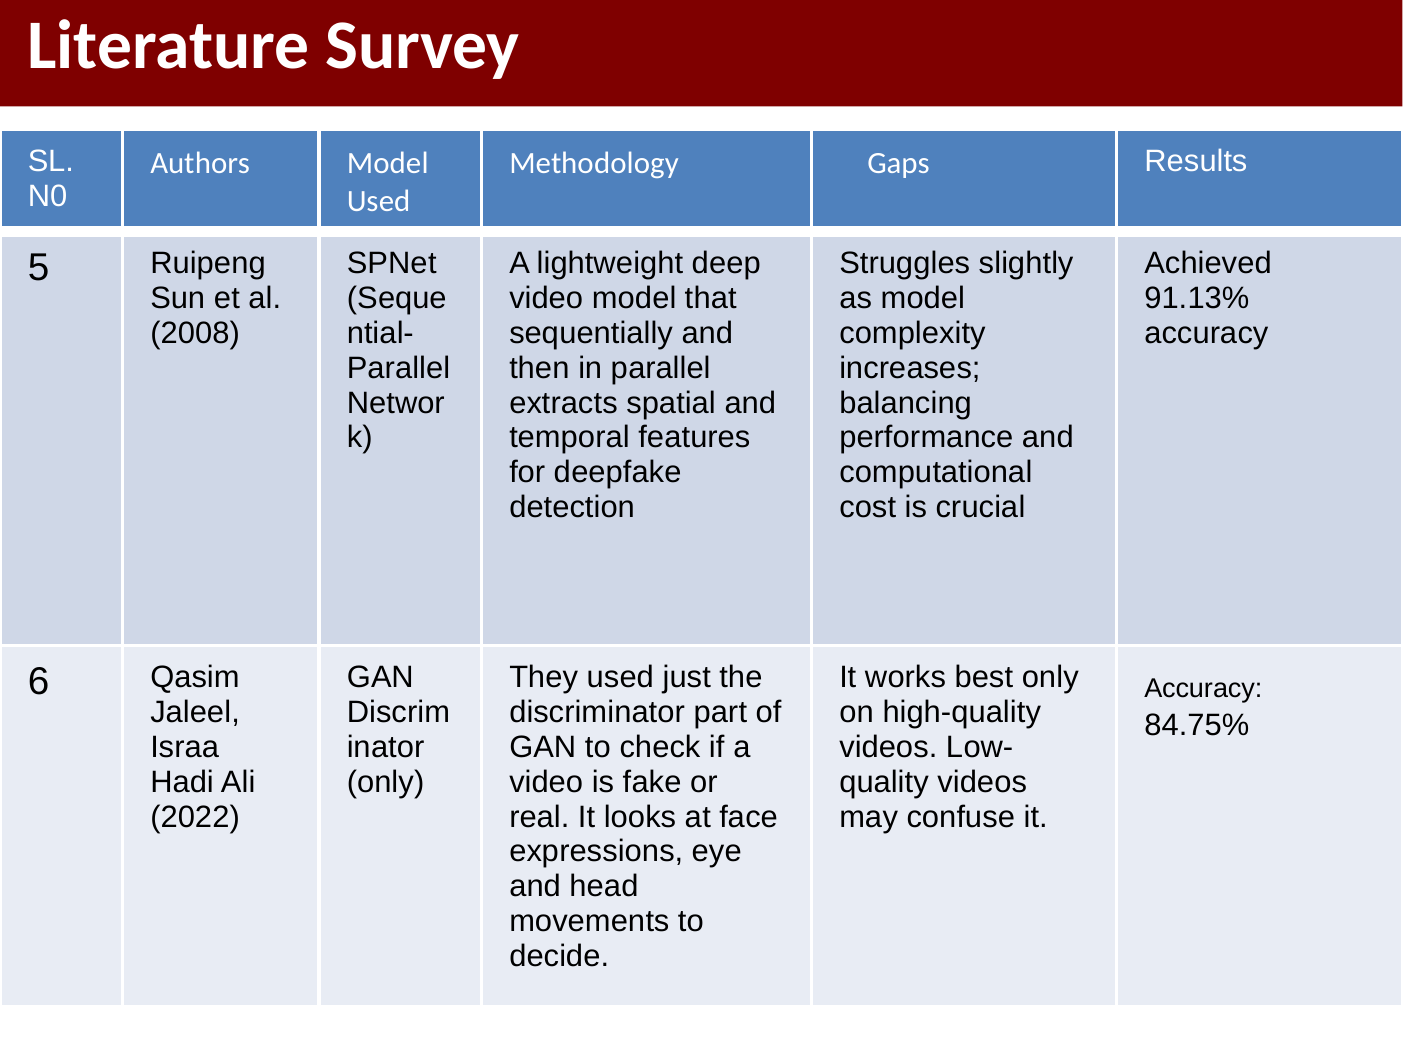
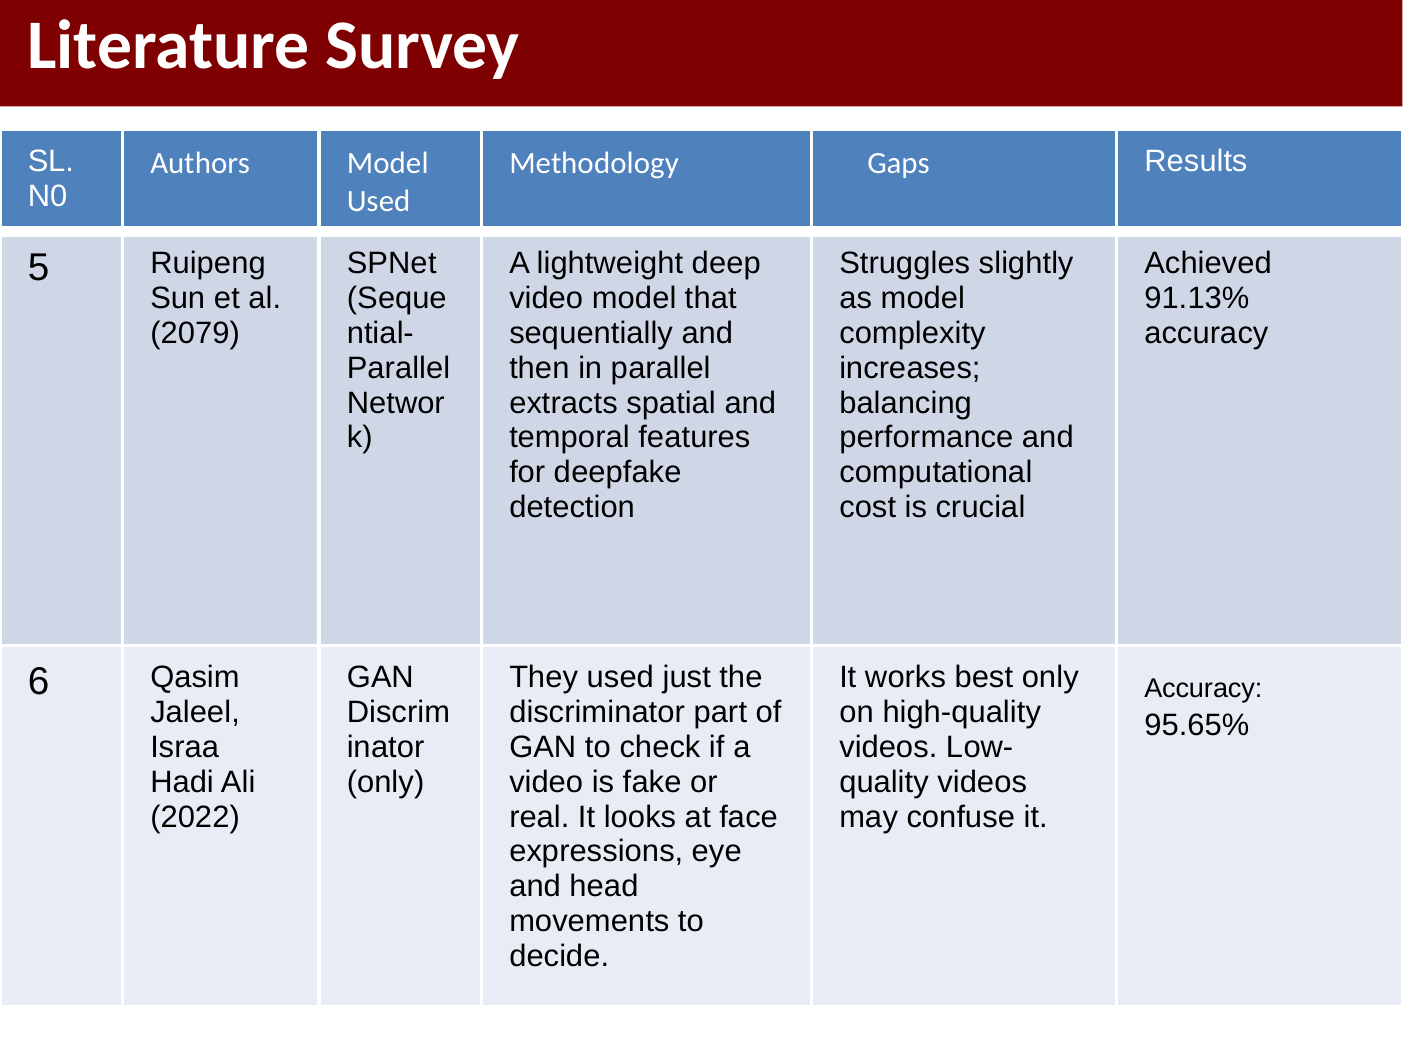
2008: 2008 -> 2079
84.75%: 84.75% -> 95.65%
